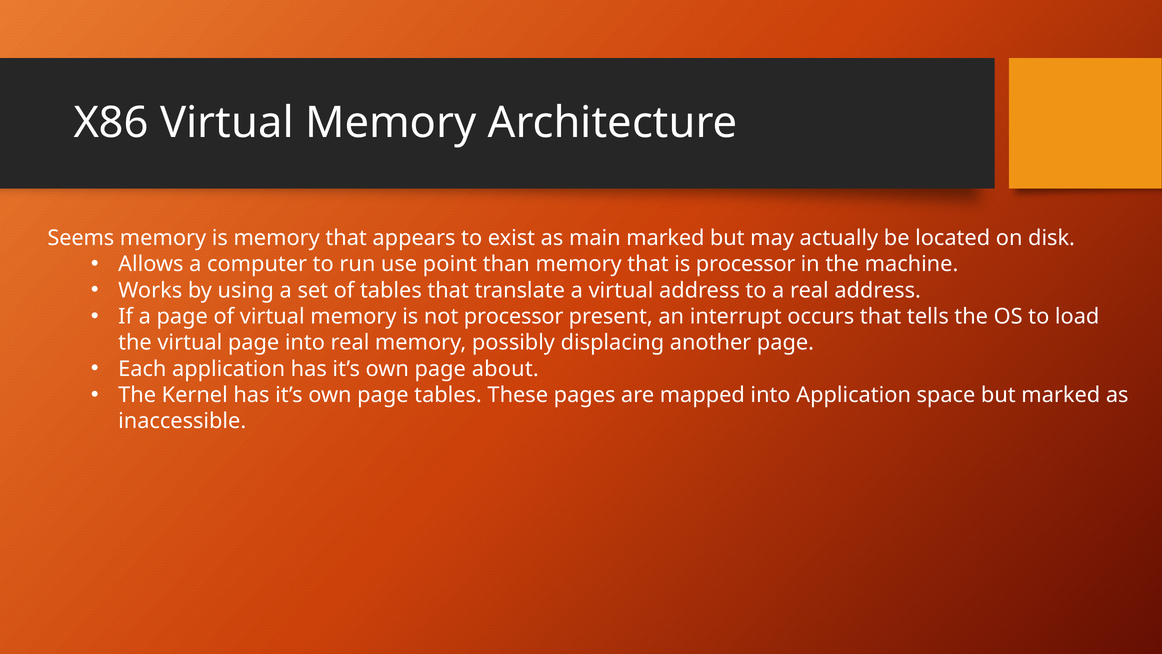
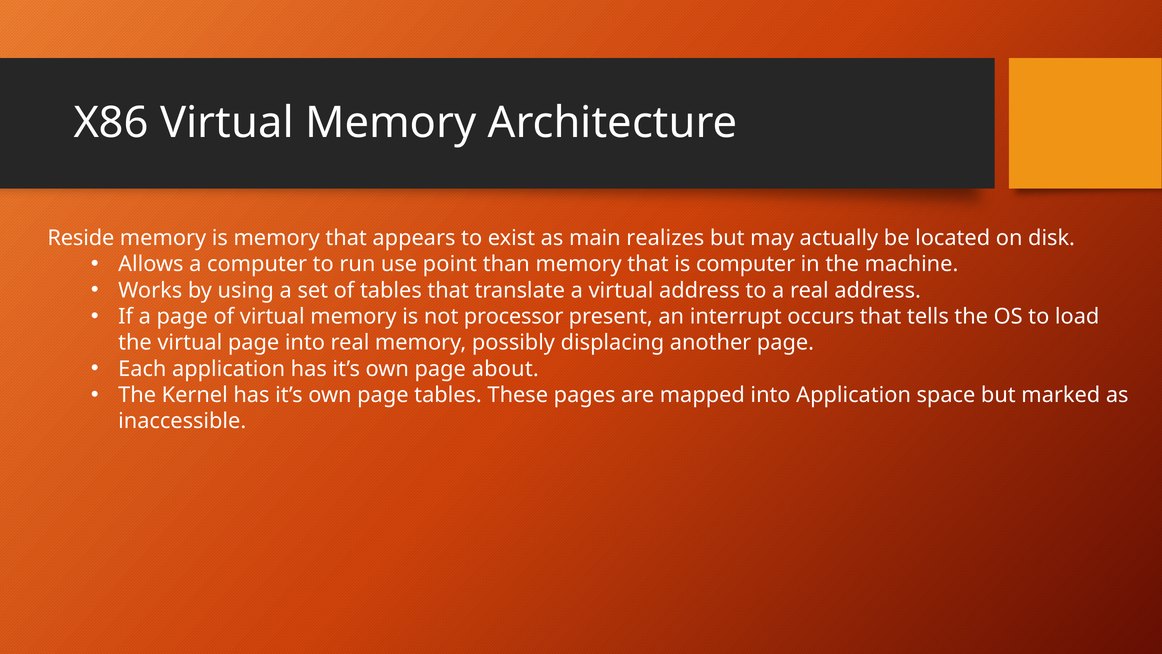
Seems: Seems -> Reside
main marked: marked -> realizes
is processor: processor -> computer
